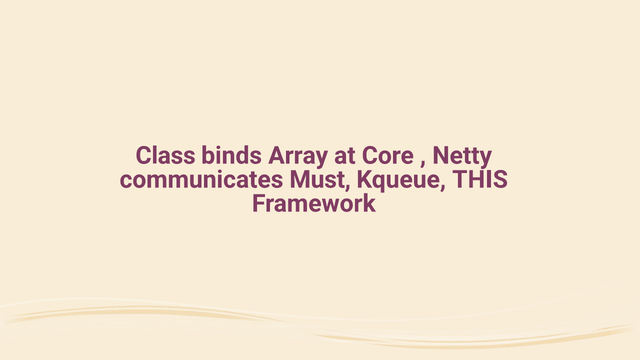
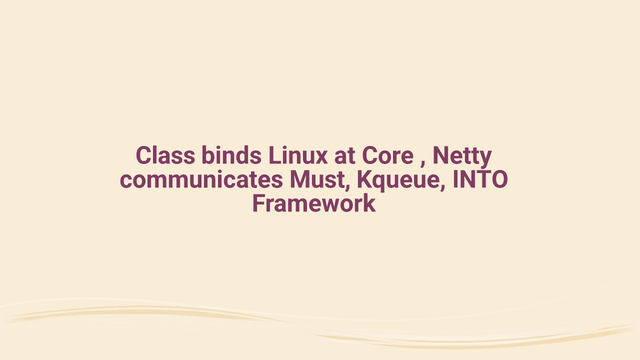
Array: Array -> Linux
THIS: THIS -> INTO
